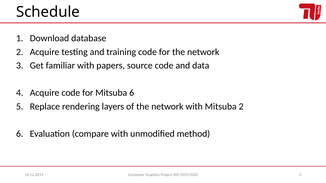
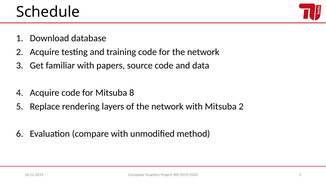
Mitsuba 6: 6 -> 8
